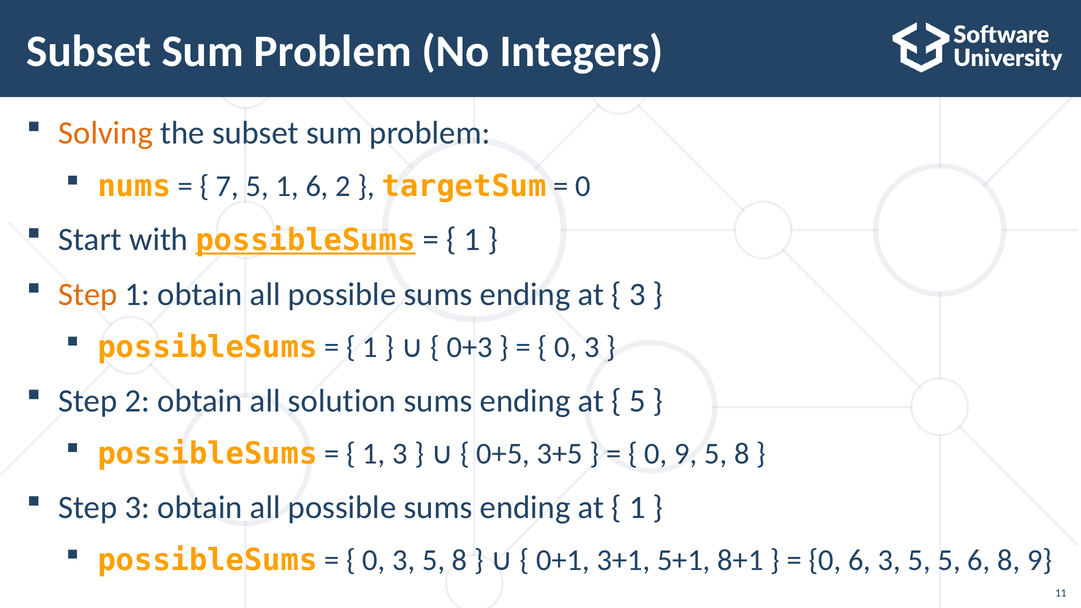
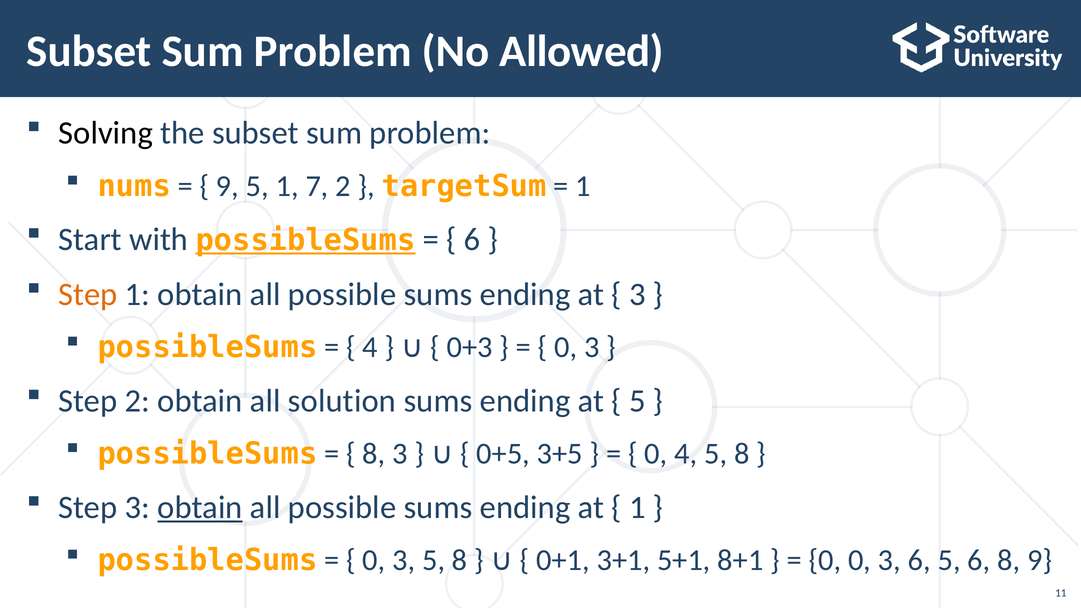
Integers: Integers -> Allowed
Solving colour: orange -> black
7 at (227, 186): 7 -> 9
1 6: 6 -> 7
0 at (583, 186): 0 -> 1
1 at (472, 240): 1 -> 6
1 at (370, 347): 1 -> 4
1 at (374, 454): 1 -> 8
0 9: 9 -> 4
obtain at (200, 507) underline: none -> present
0 6: 6 -> 0
5 at (919, 560): 5 -> 6
